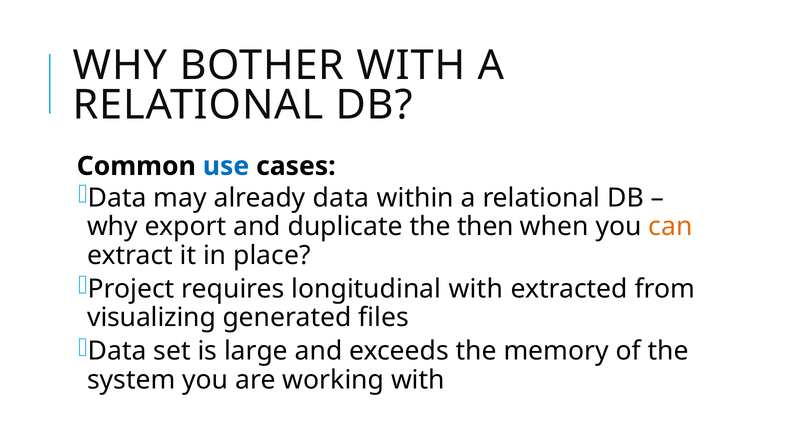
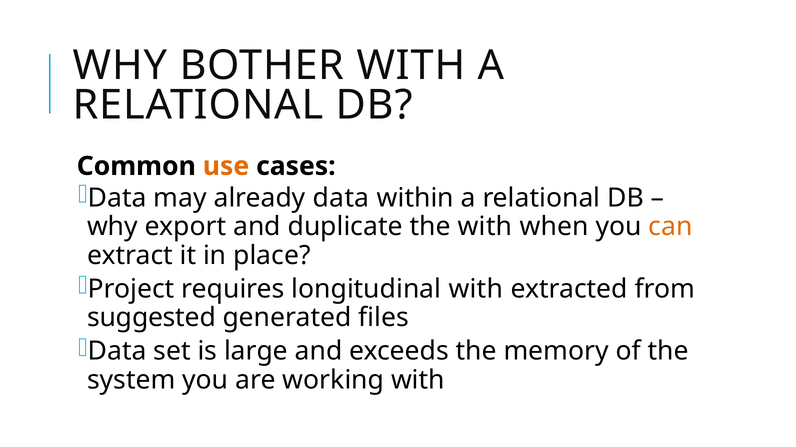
use colour: blue -> orange
the then: then -> with
visualizing: visualizing -> suggested
